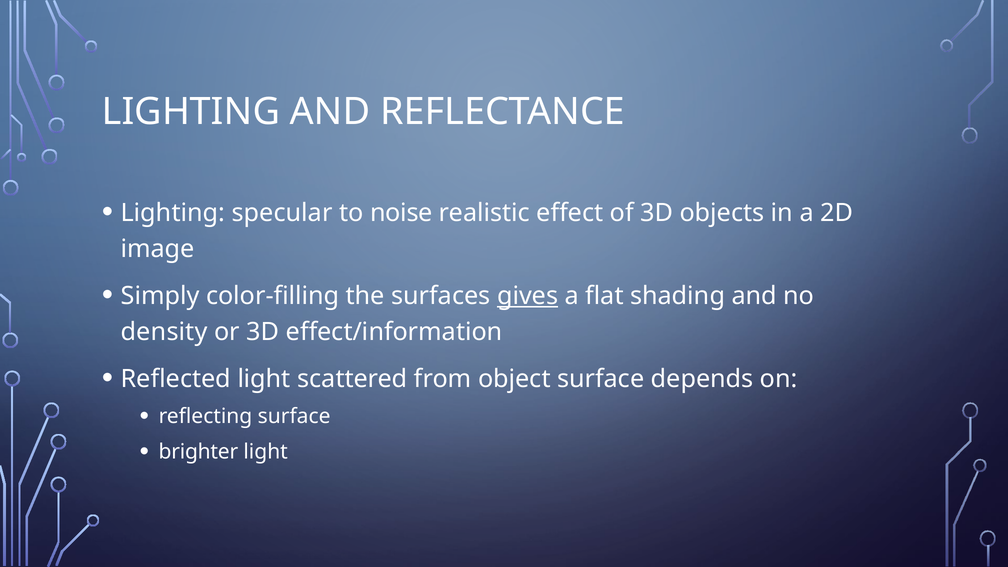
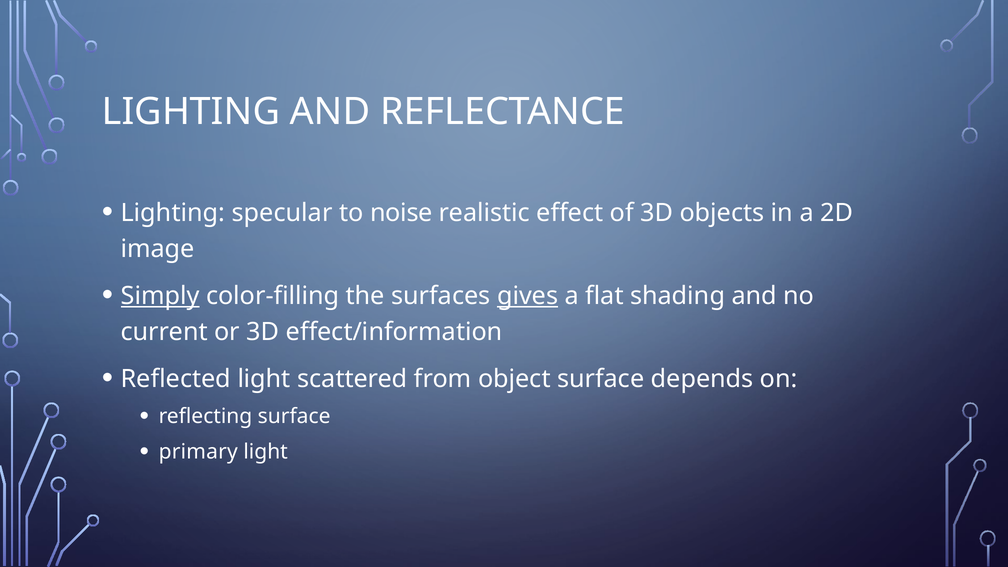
Simply underline: none -> present
density: density -> current
brighter: brighter -> primary
